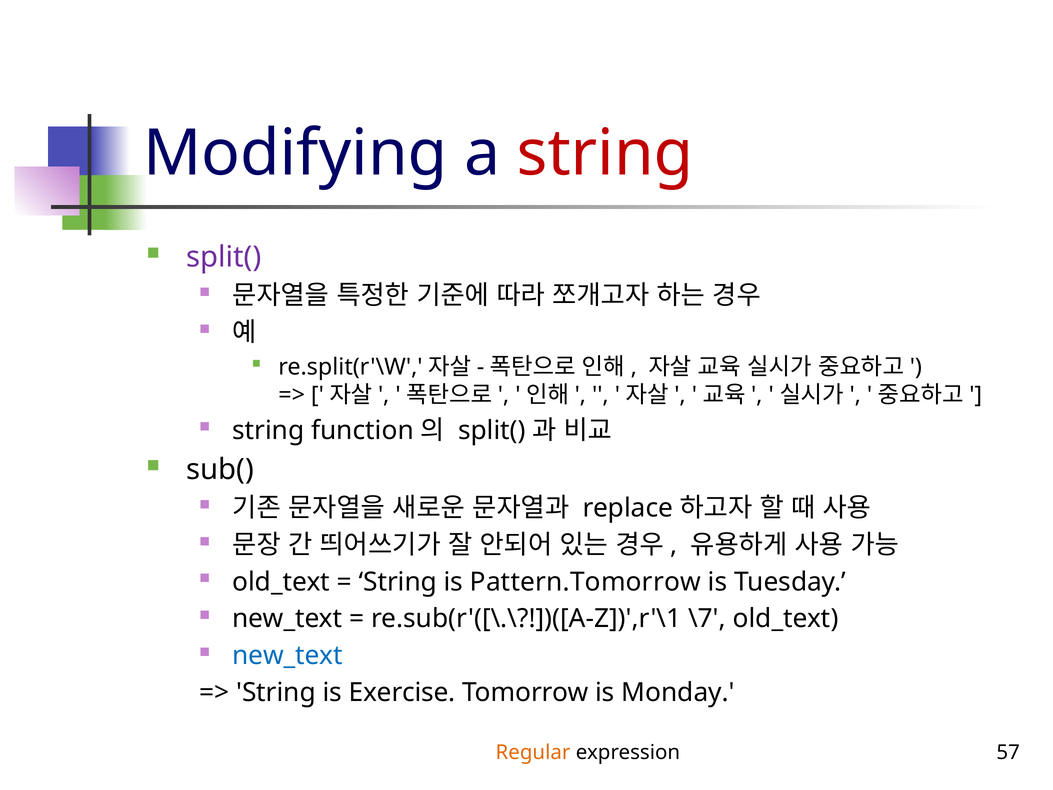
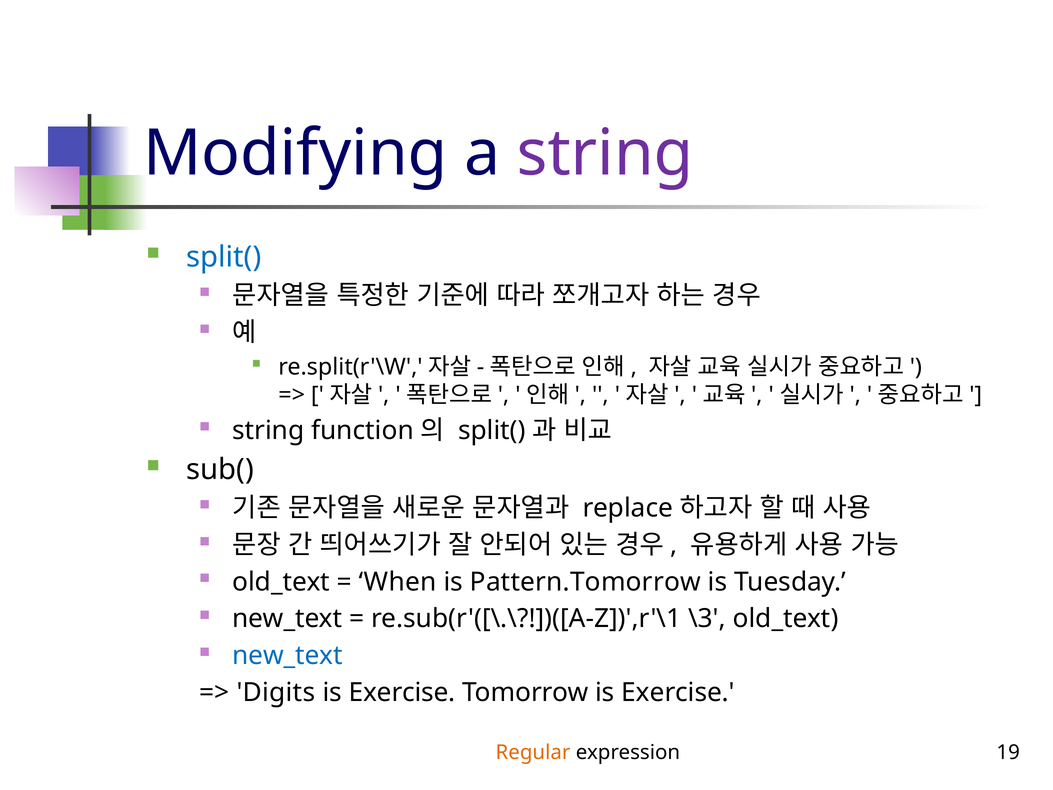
string at (605, 154) colour: red -> purple
split( colour: purple -> blue
String at (398, 582): String -> When
\7: \7 -> \3
String at (276, 692): String -> Digits
Tomorrow is Monday: Monday -> Exercise
57: 57 -> 19
